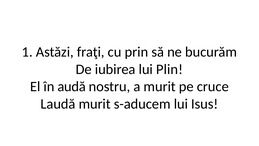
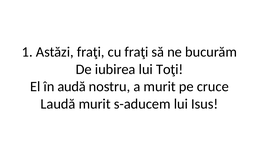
cu prin: prin -> fraţi
Plin: Plin -> Toţi
